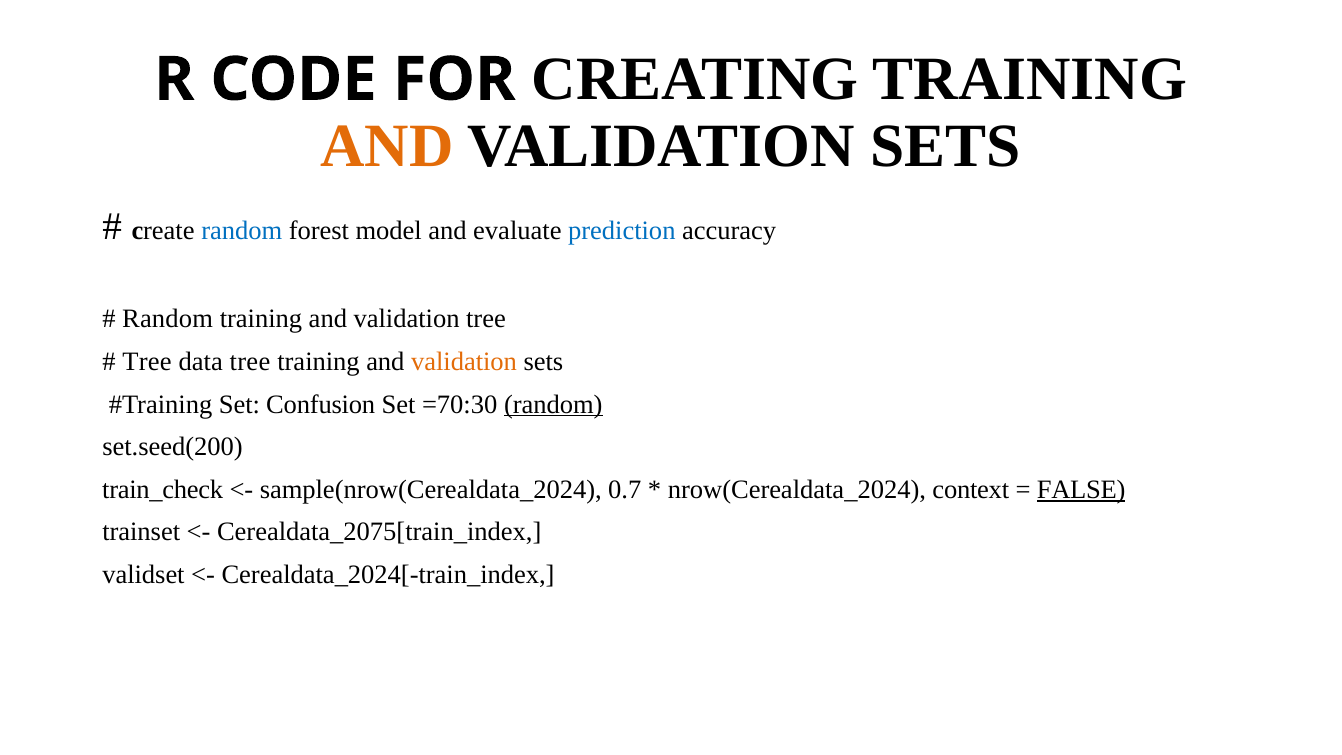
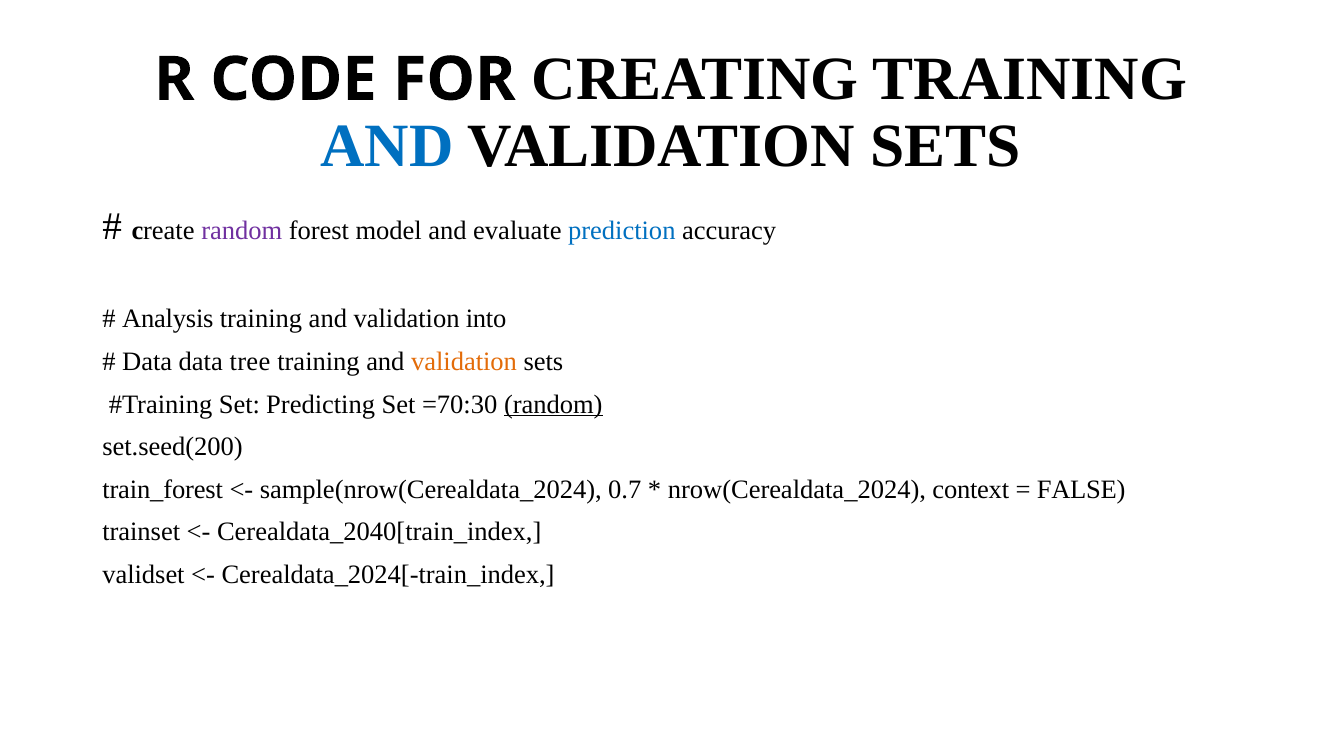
AND at (387, 146) colour: orange -> blue
random at (242, 231) colour: blue -> purple
Random at (168, 319): Random -> Analysis
validation tree: tree -> into
Tree at (147, 362): Tree -> Data
Confusion: Confusion -> Predicting
train_check: train_check -> train_forest
FALSE underline: present -> none
Cerealdata_2075[train_index: Cerealdata_2075[train_index -> Cerealdata_2040[train_index
